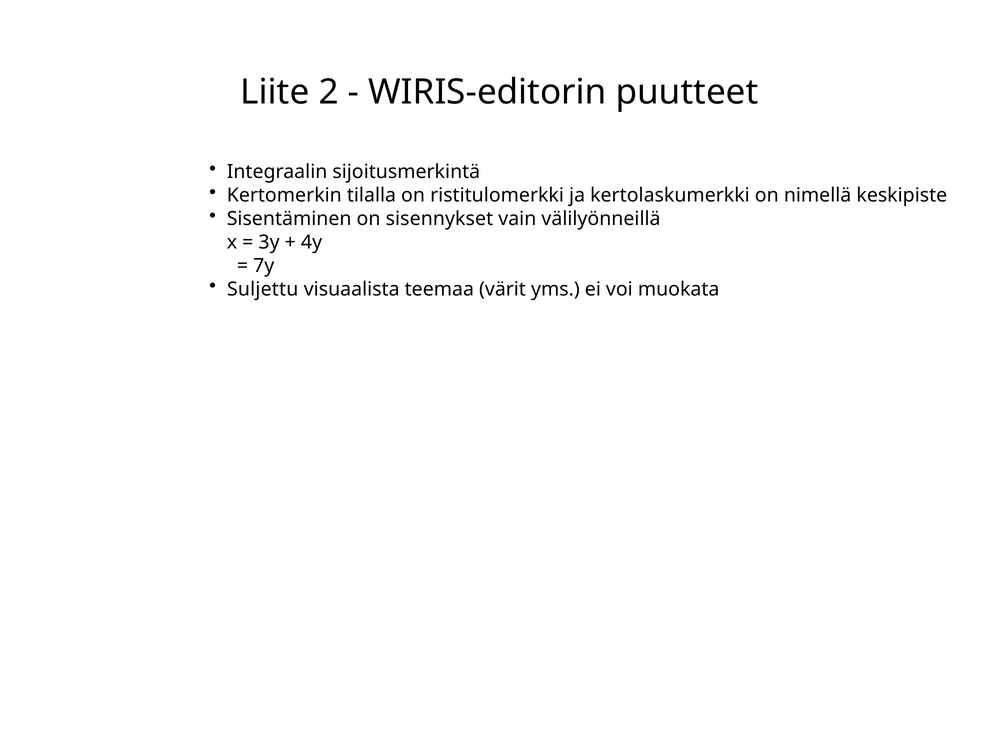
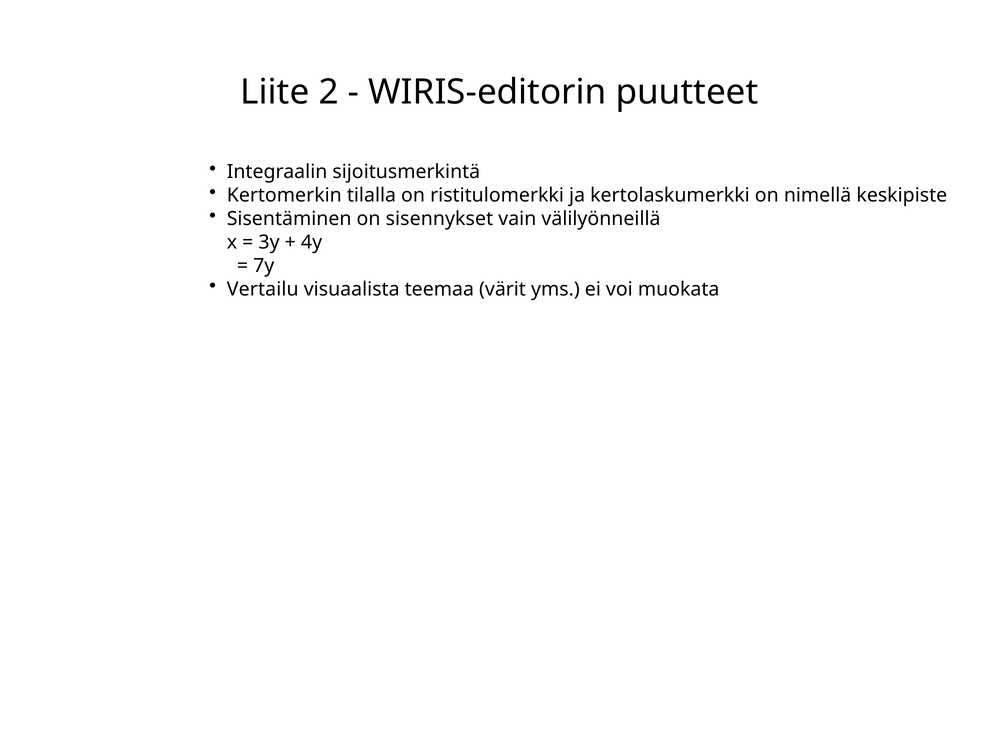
Suljettu: Suljettu -> Vertailu
